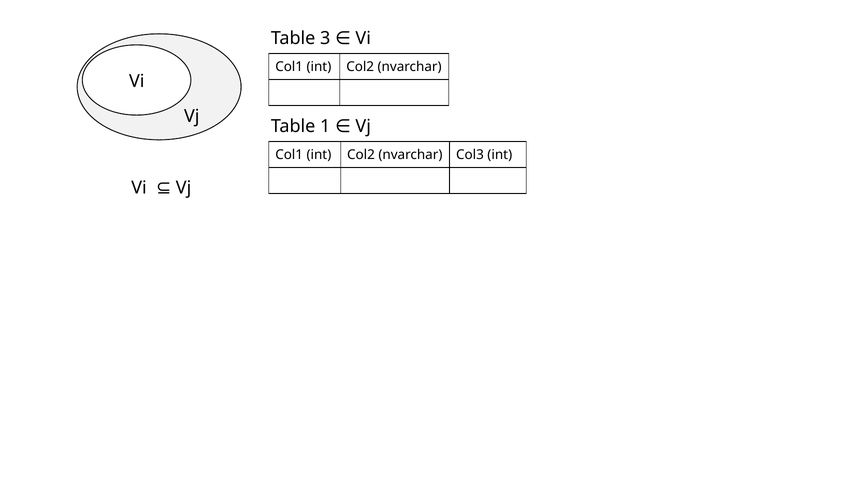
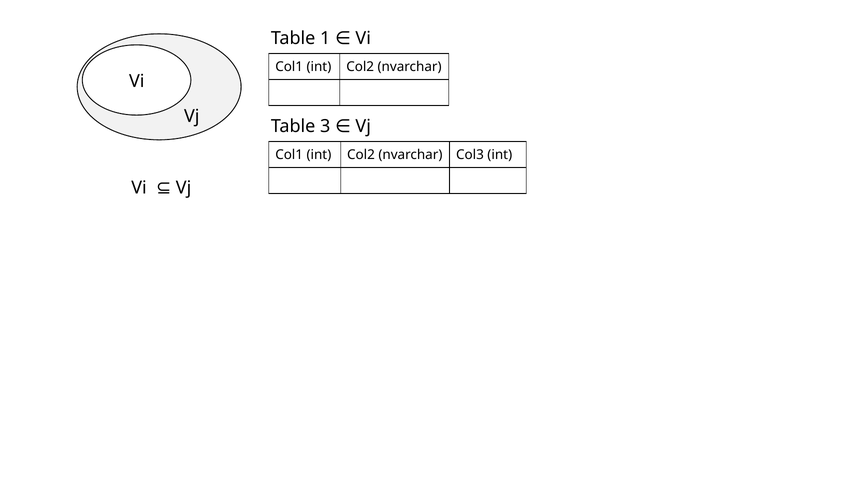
3: 3 -> 1
1: 1 -> 3
